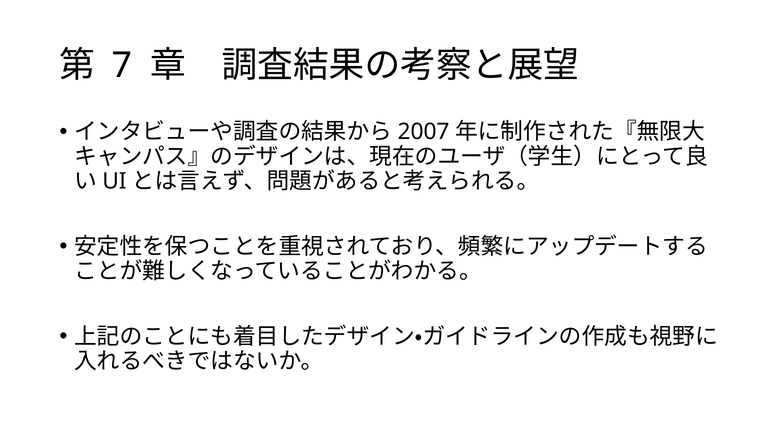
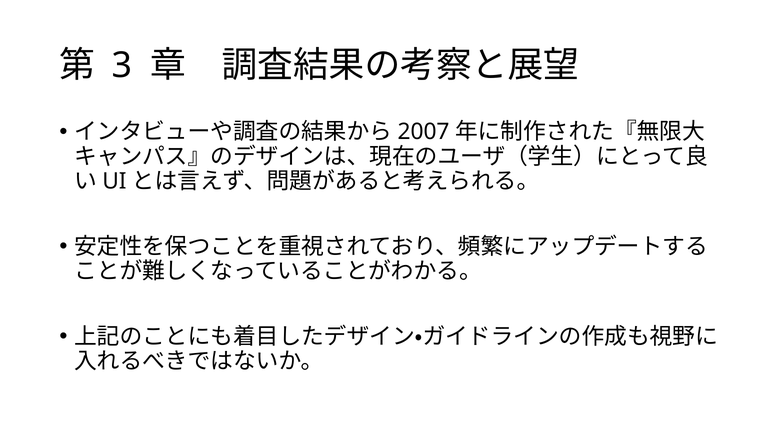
7: 7 -> 3
